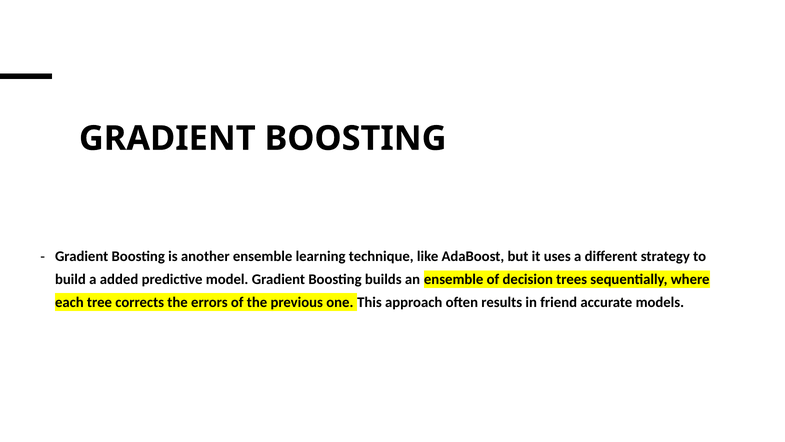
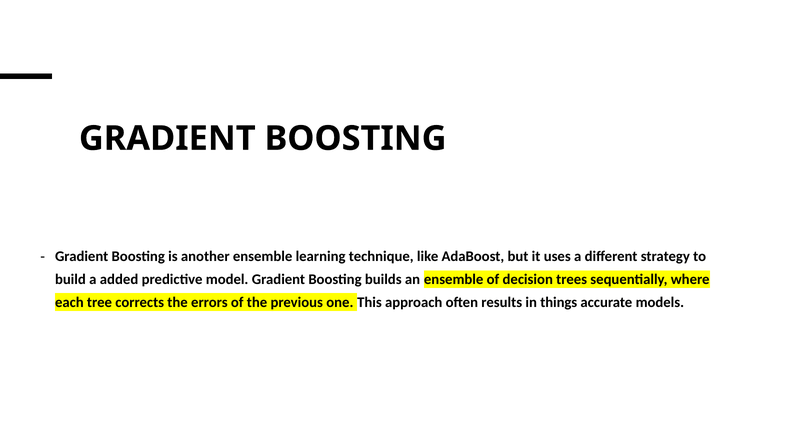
friend: friend -> things
